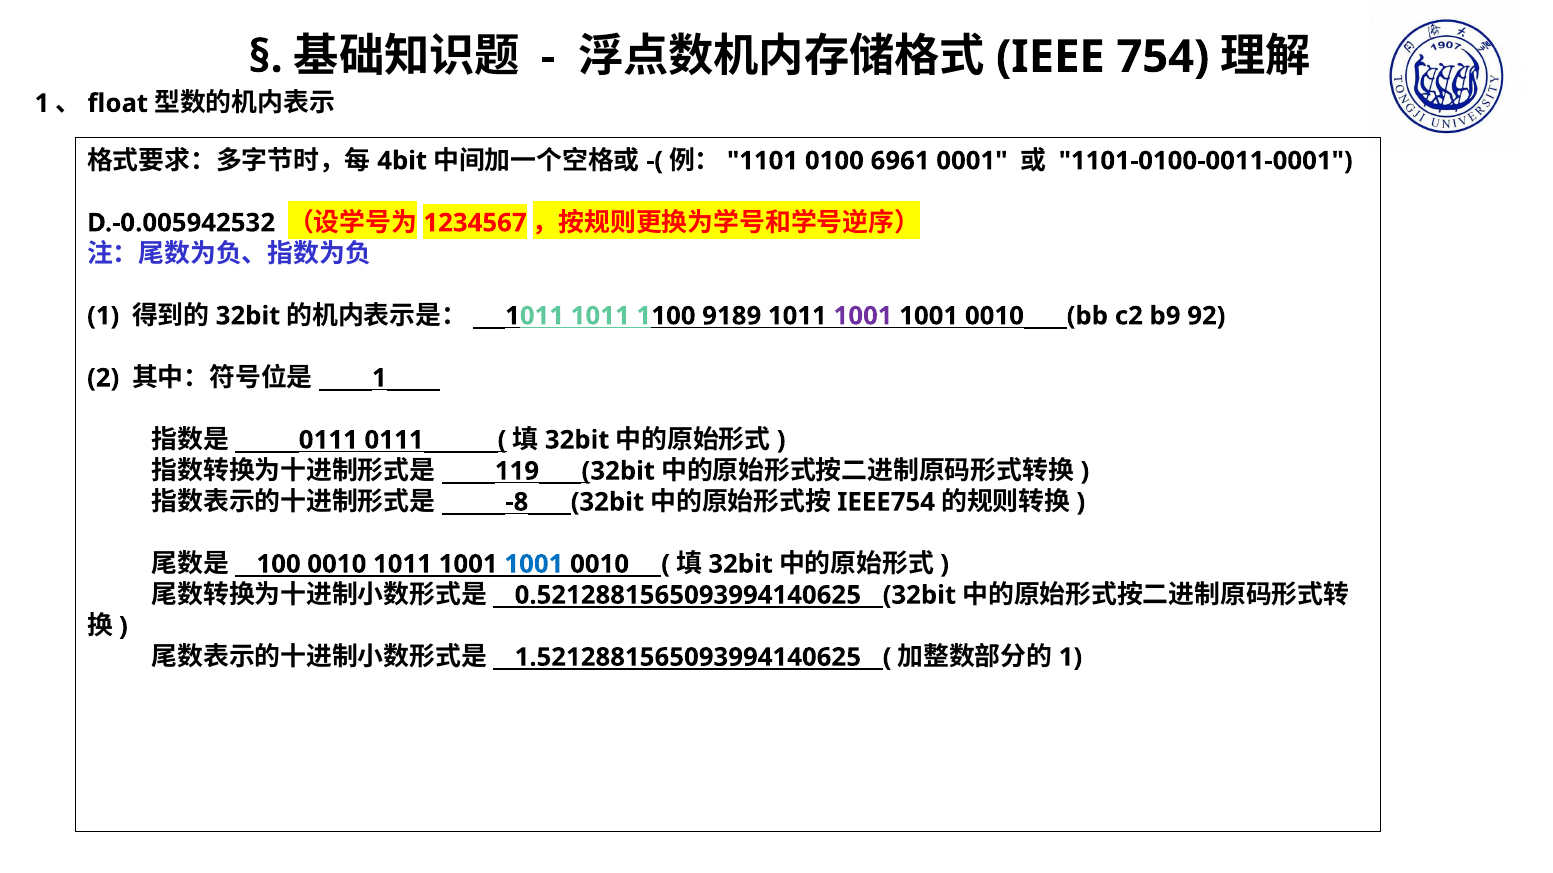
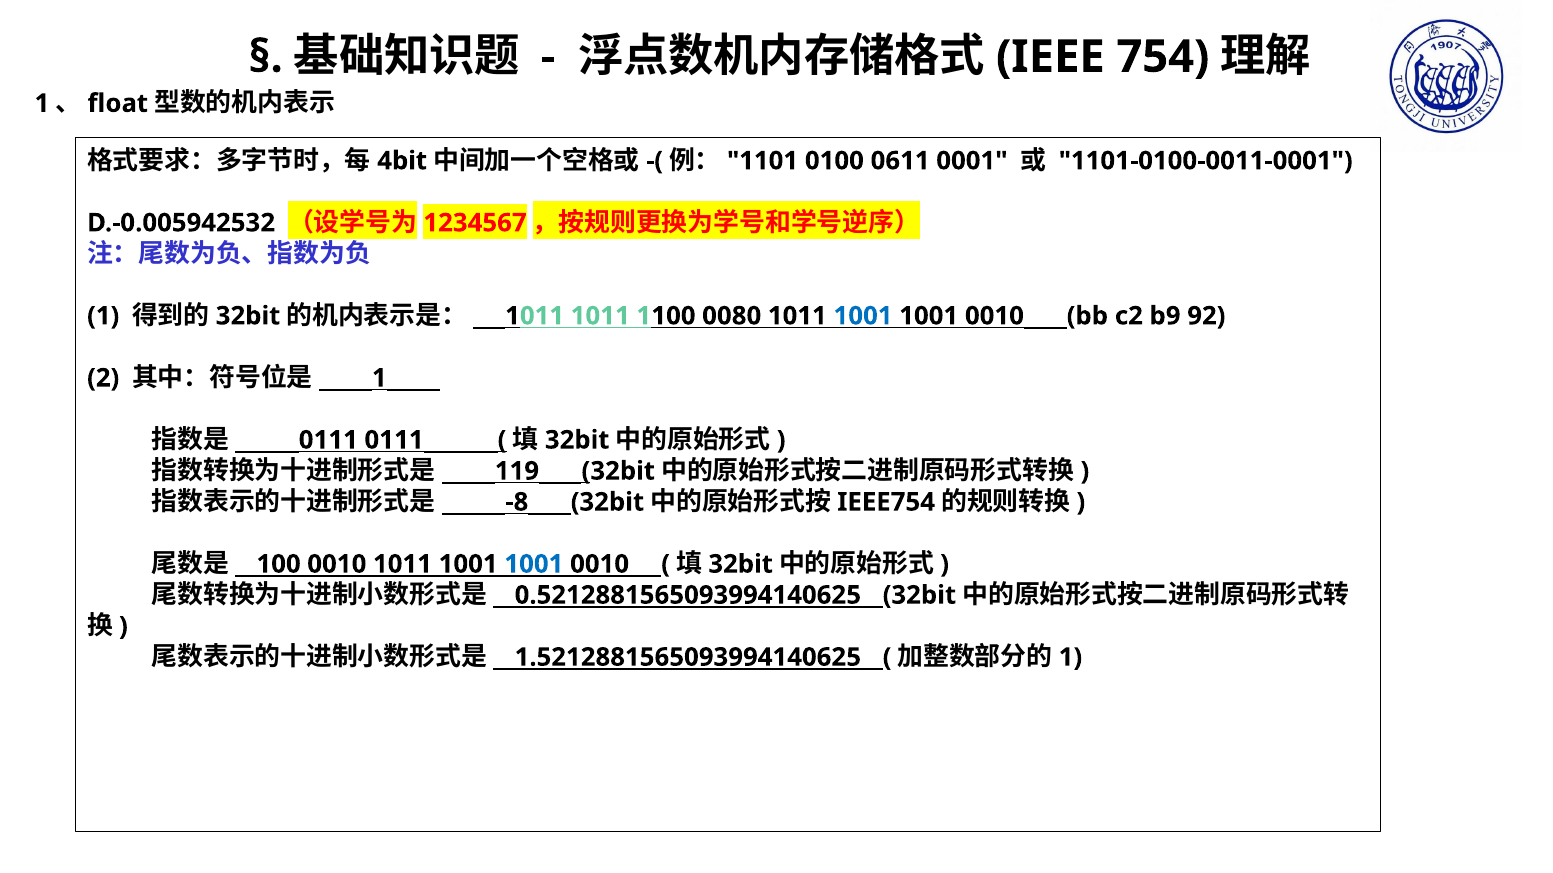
6961: 6961 -> 0611
9189: 9189 -> 0080
1001 at (863, 316) colour: purple -> blue
